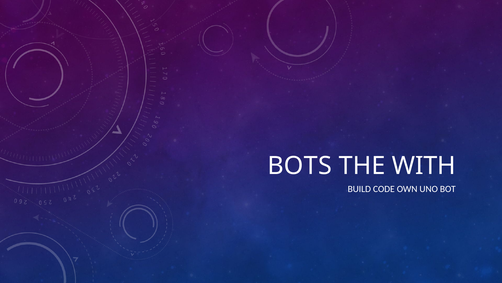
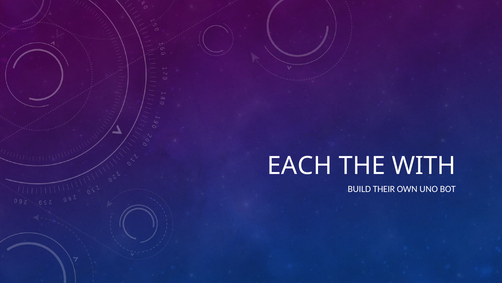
BOTS: BOTS -> EACH
CODE: CODE -> THEIR
